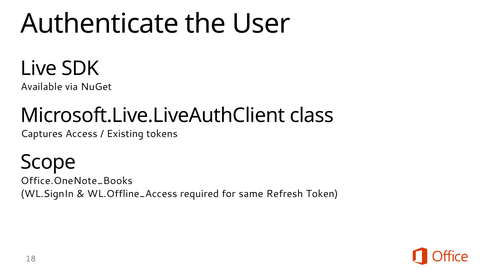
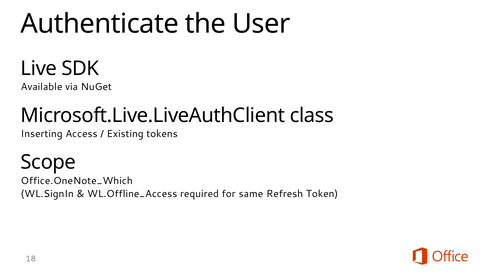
Captures: Captures -> Inserting
Office.OneNote_Books: Office.OneNote_Books -> Office.OneNote_Which
